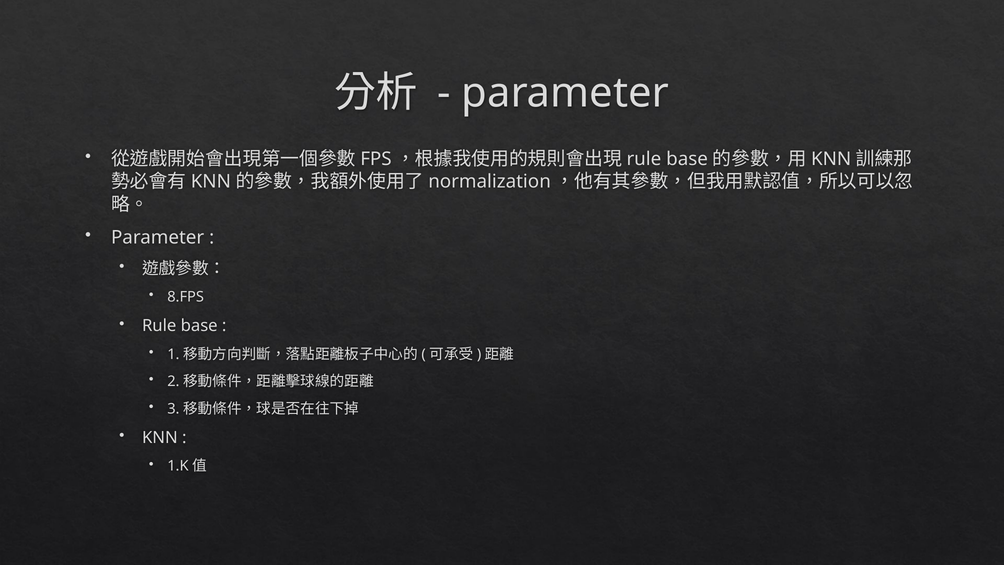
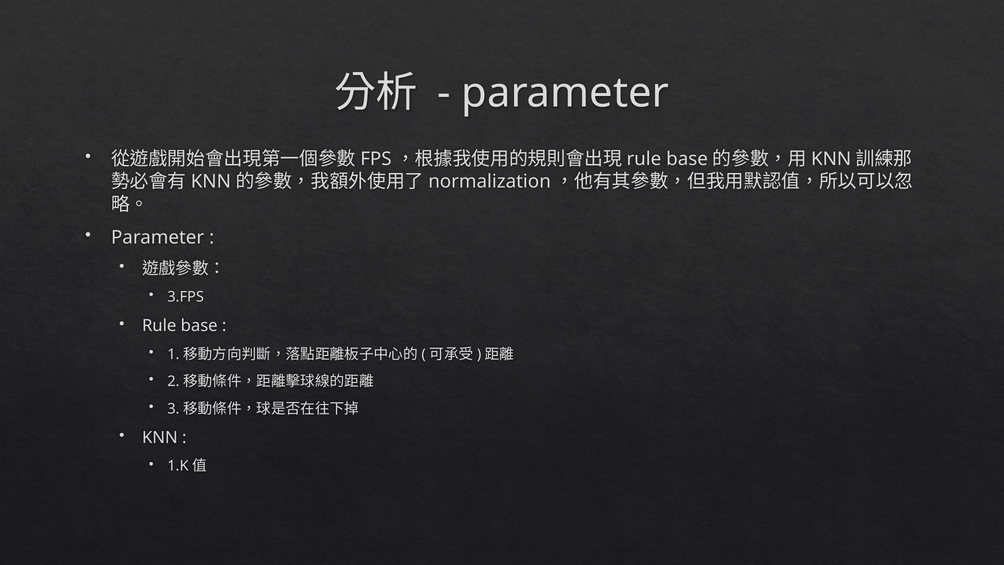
8.FPS: 8.FPS -> 3.FPS
